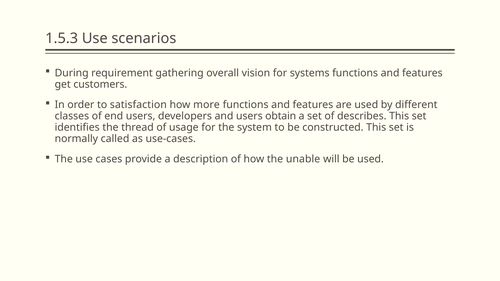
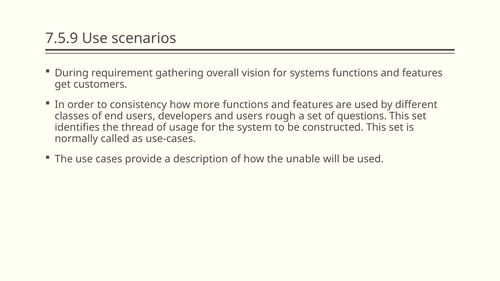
1.5.3: 1.5.3 -> 7.5.9
satisfaction: satisfaction -> consistency
obtain: obtain -> rough
describes: describes -> questions
